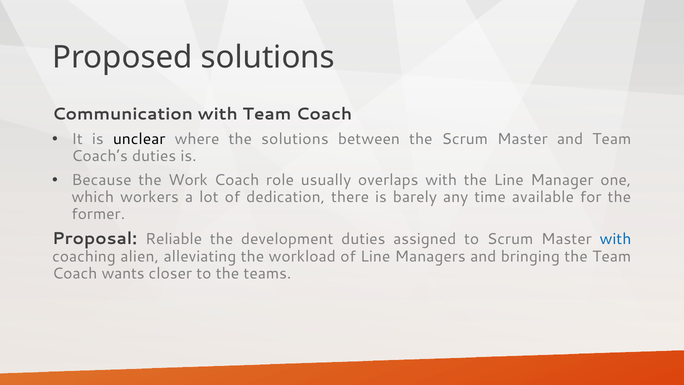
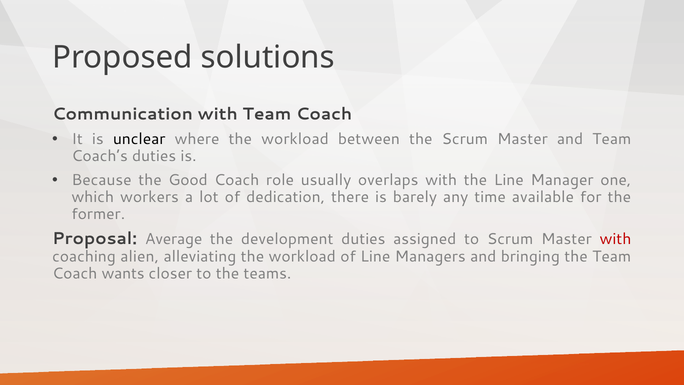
where the solutions: solutions -> workload
Work: Work -> Good
Reliable: Reliable -> Average
with at (615, 239) colour: blue -> red
